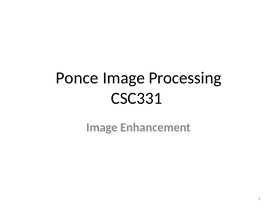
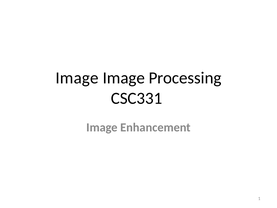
Ponce at (77, 78): Ponce -> Image
